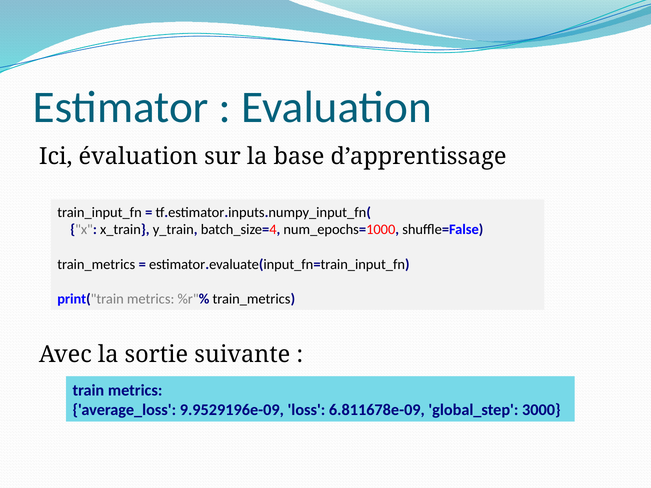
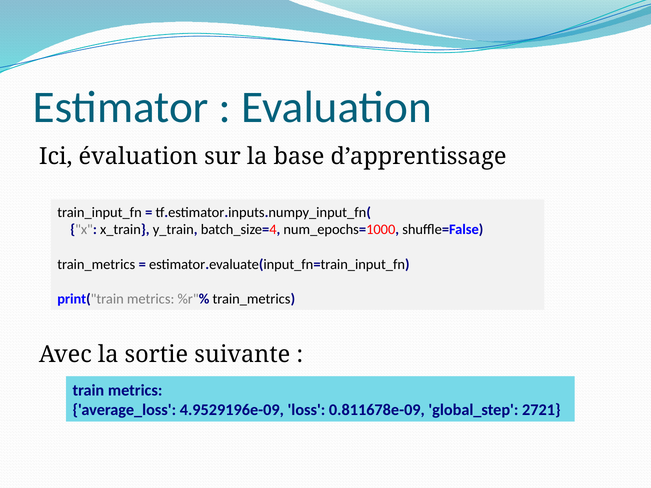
9.9529196e-09: 9.9529196e-09 -> 4.9529196e-09
6.811678e-09: 6.811678e-09 -> 0.811678e-09
3000: 3000 -> 2721
